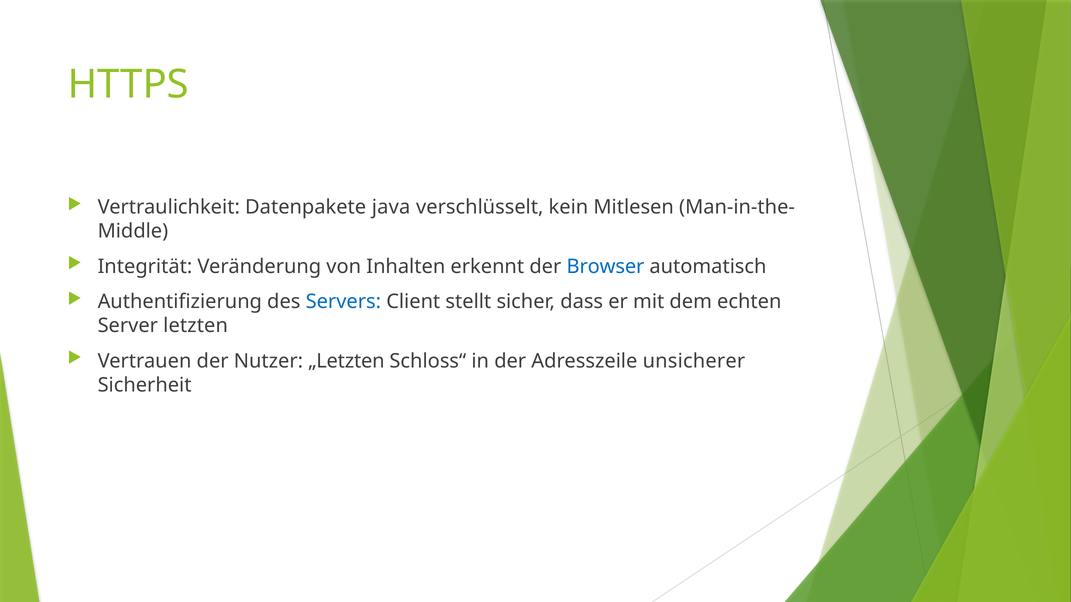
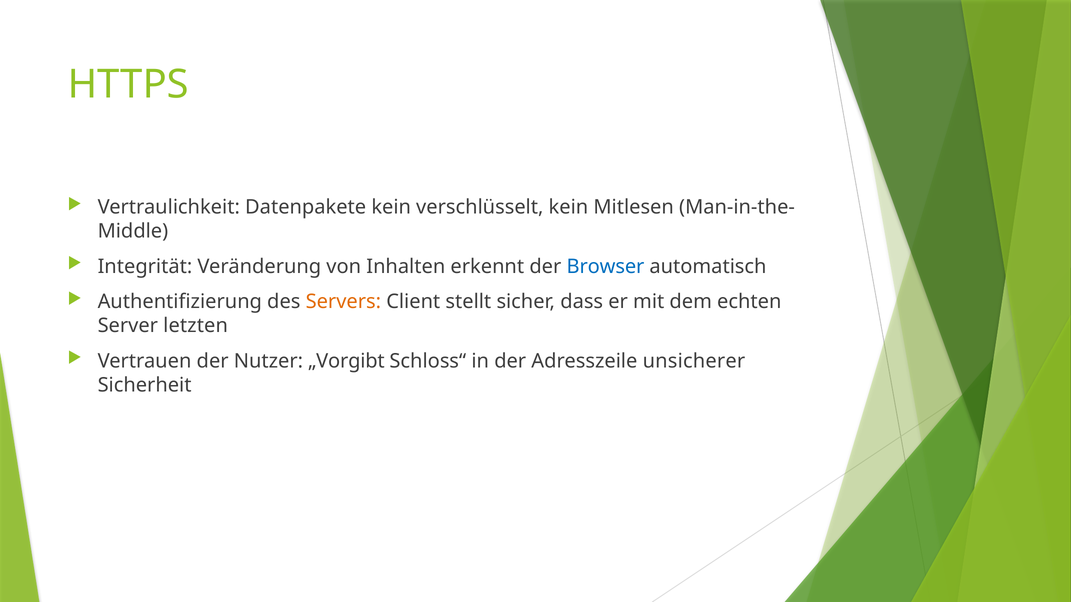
Datenpakete java: java -> kein
Servers colour: blue -> orange
„Letzten: „Letzten -> „Vorgibt
